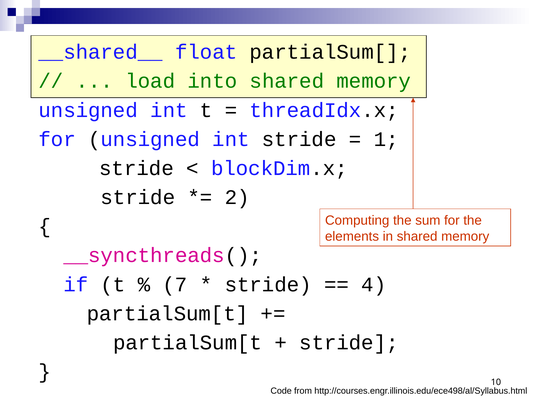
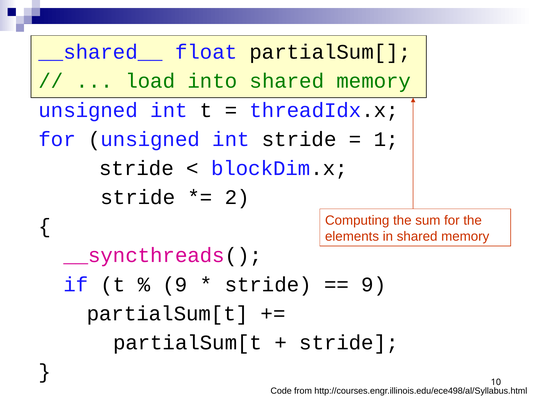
7 at (175, 284): 7 -> 9
4 at (374, 284): 4 -> 9
